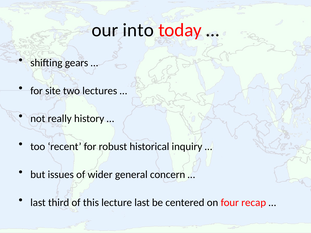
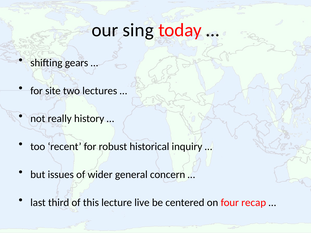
into: into -> sing
lecture last: last -> live
